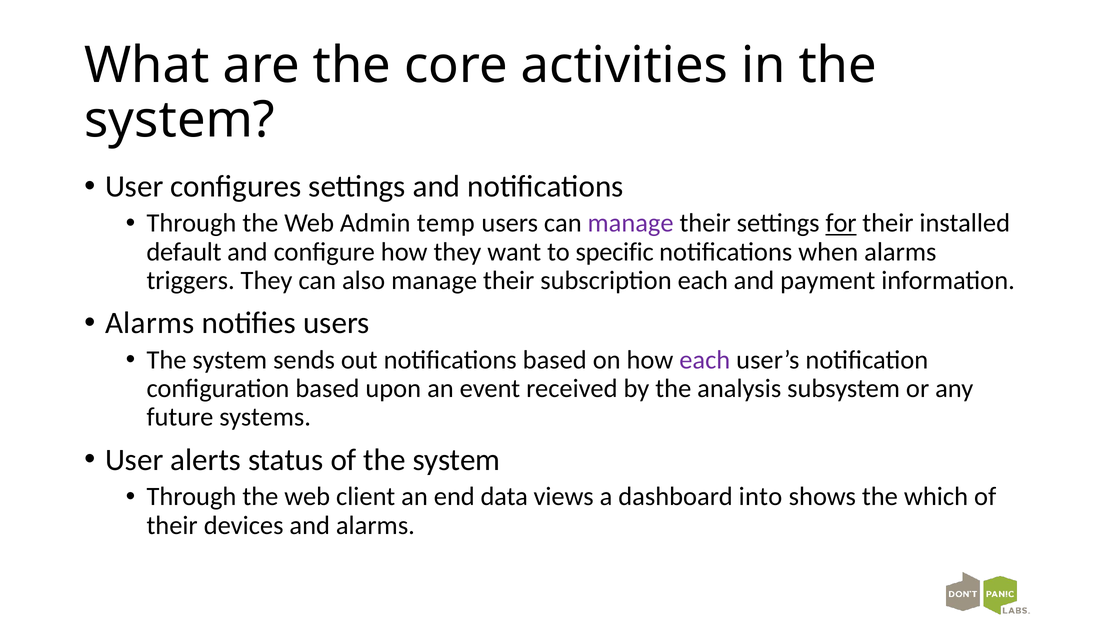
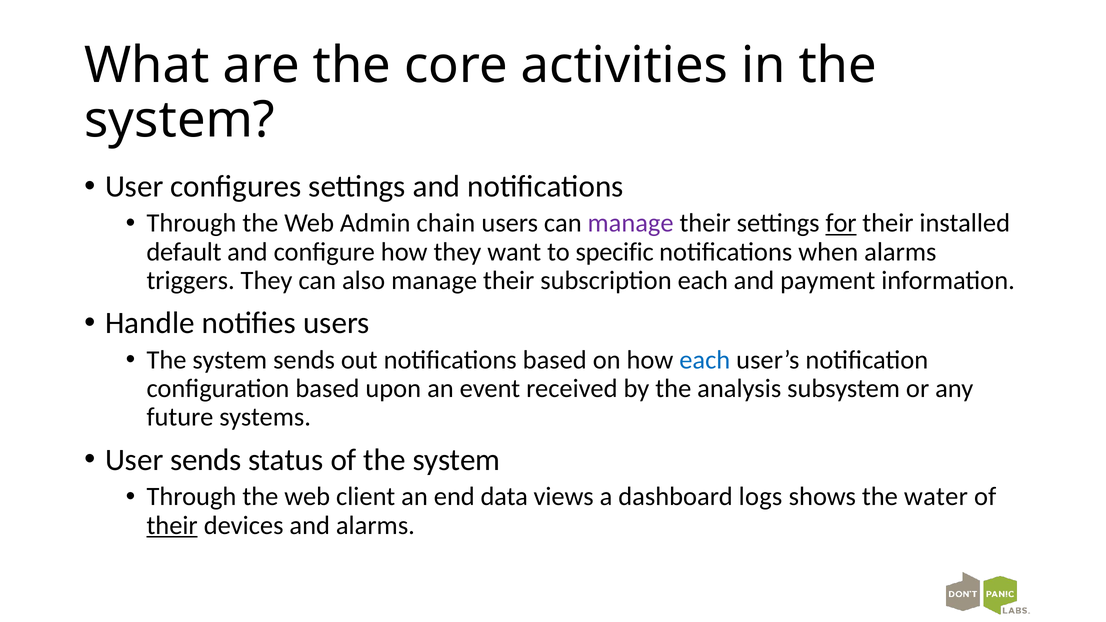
temp: temp -> chain
Alarms at (150, 323): Alarms -> Handle
each at (705, 360) colour: purple -> blue
User alerts: alerts -> sends
into: into -> logs
which: which -> water
their at (172, 525) underline: none -> present
